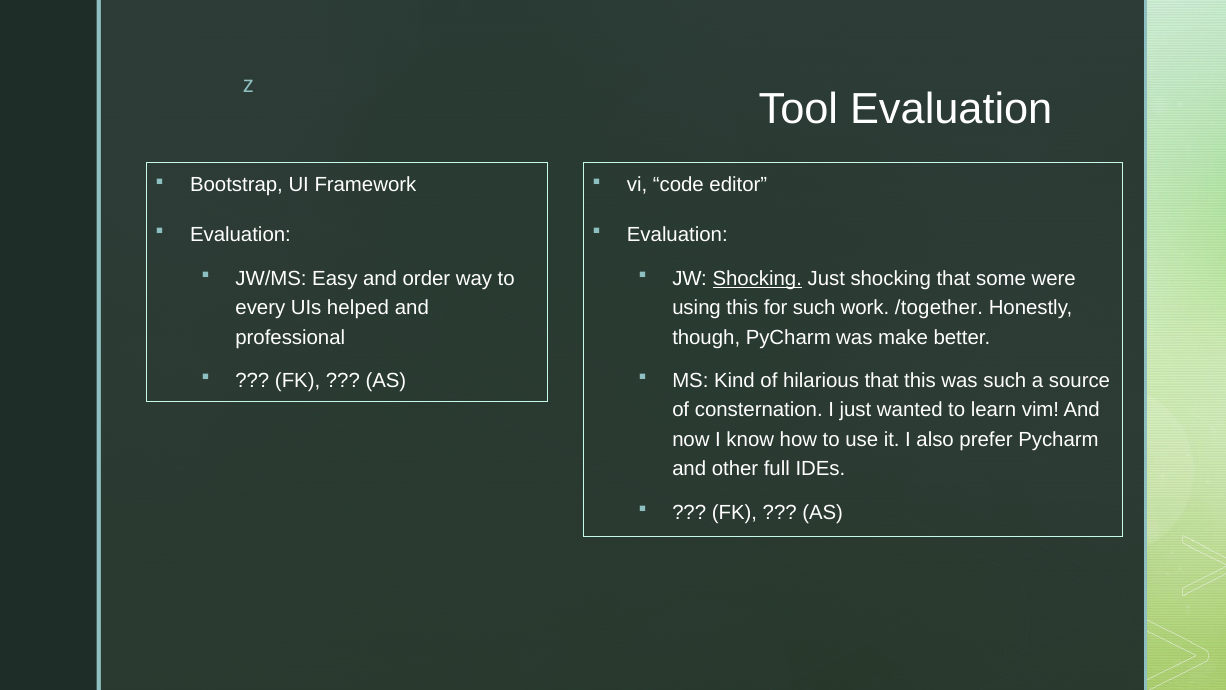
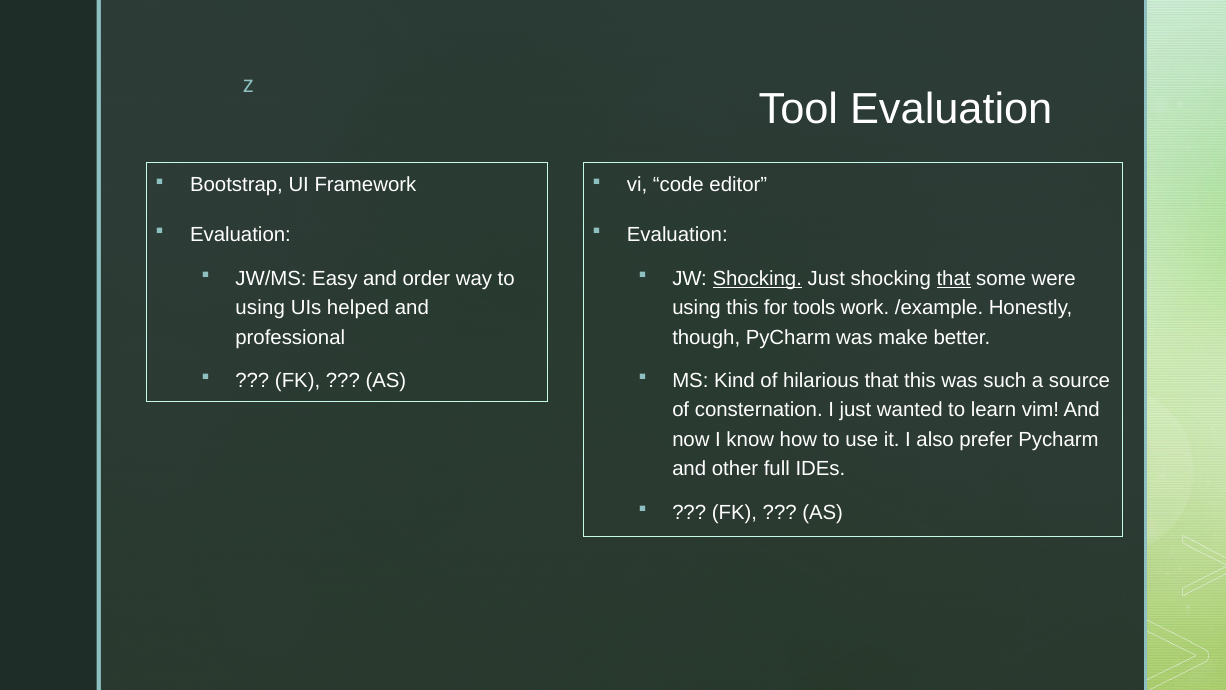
that at (954, 278) underline: none -> present
every at (260, 308): every -> using
for such: such -> tools
/together: /together -> /example
